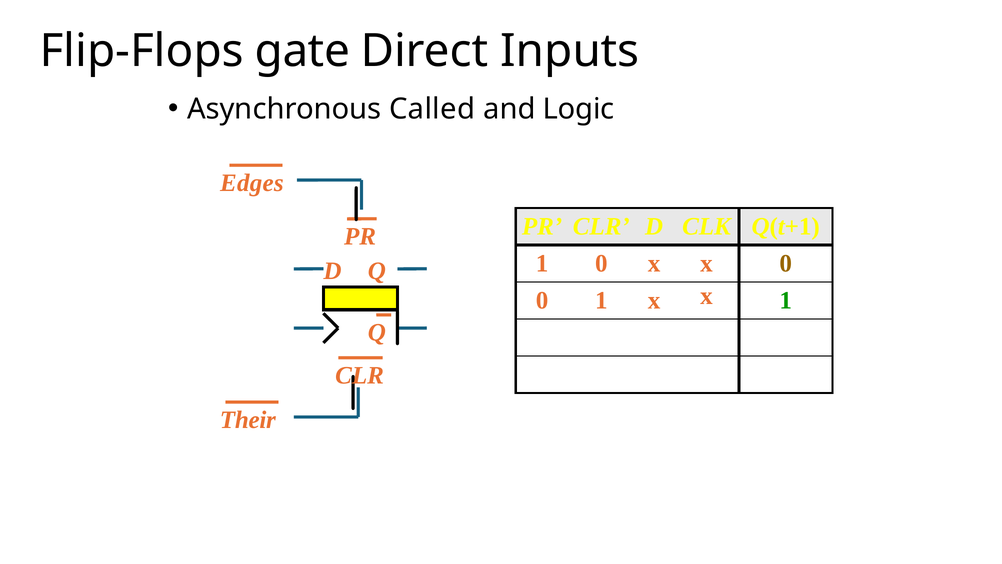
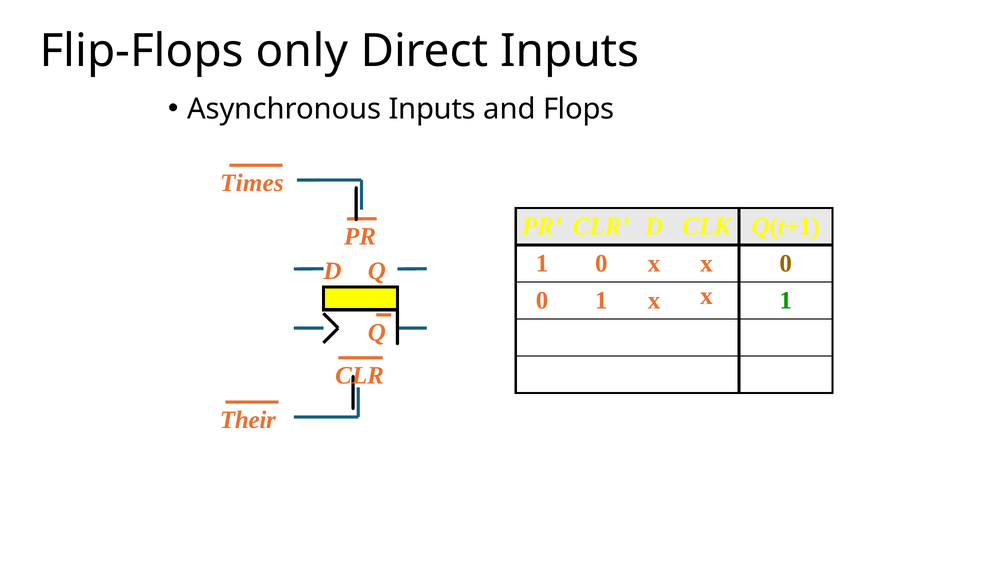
gate: gate -> only
Asynchronous Called: Called -> Inputs
Logic: Logic -> Flops
Edges: Edges -> Times
